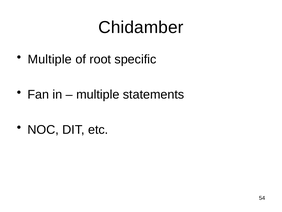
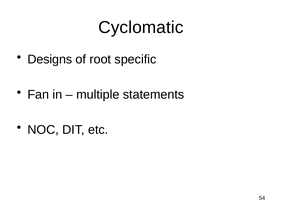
Chidamber: Chidamber -> Cyclomatic
Multiple at (50, 59): Multiple -> Designs
